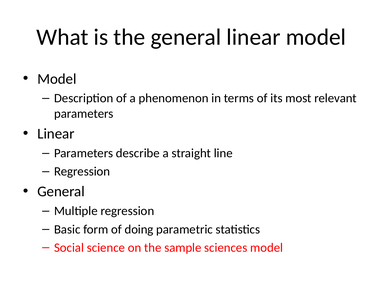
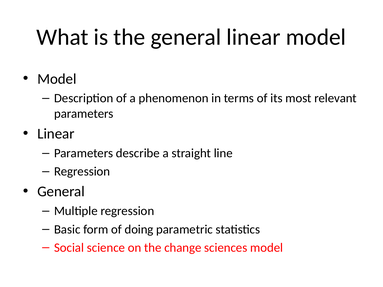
sample: sample -> change
